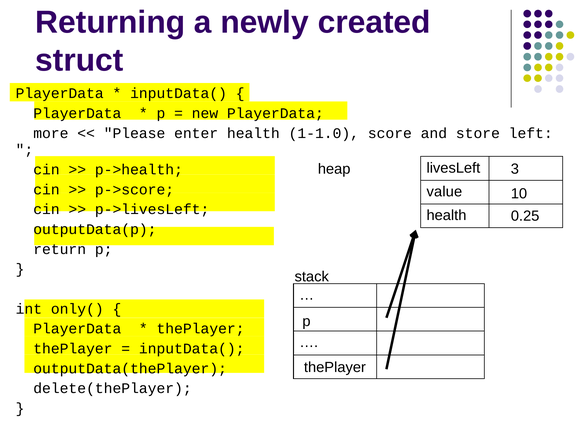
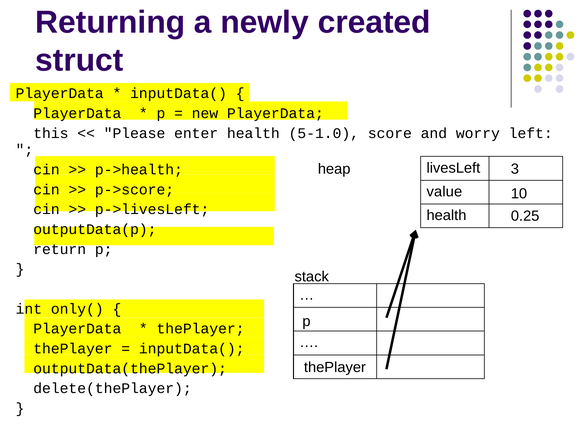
more: more -> this
1-1.0: 1-1.0 -> 5-1.0
store: store -> worry
